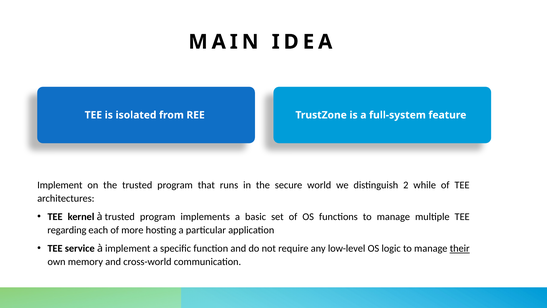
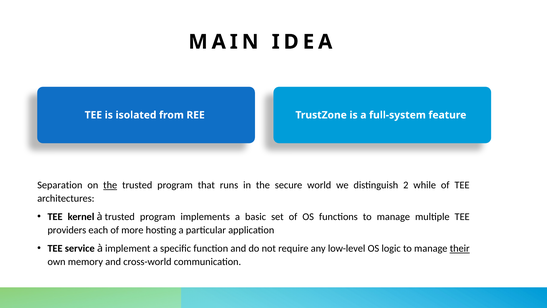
Implement at (60, 185): Implement -> Separation
the at (110, 185) underline: none -> present
regarding: regarding -> providers
